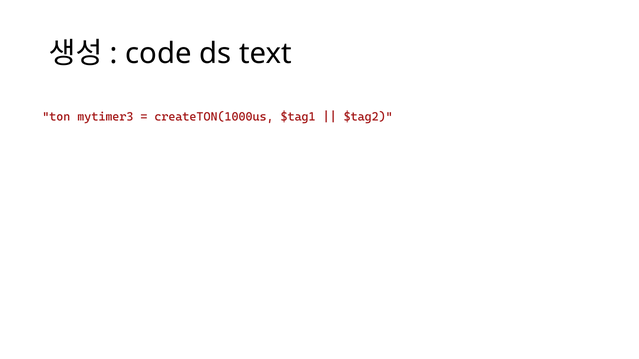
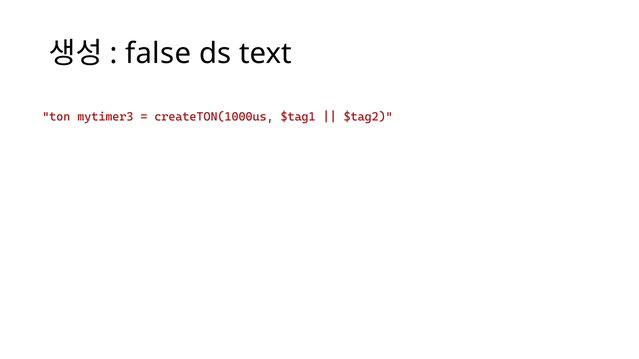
code: code -> false
